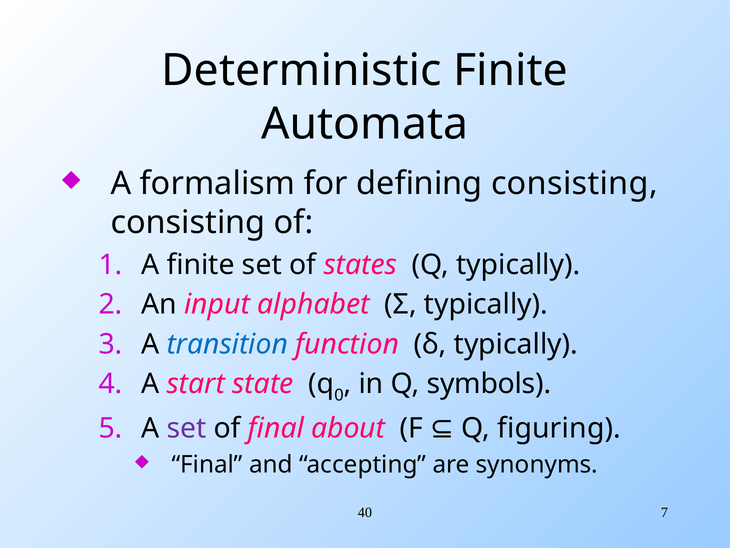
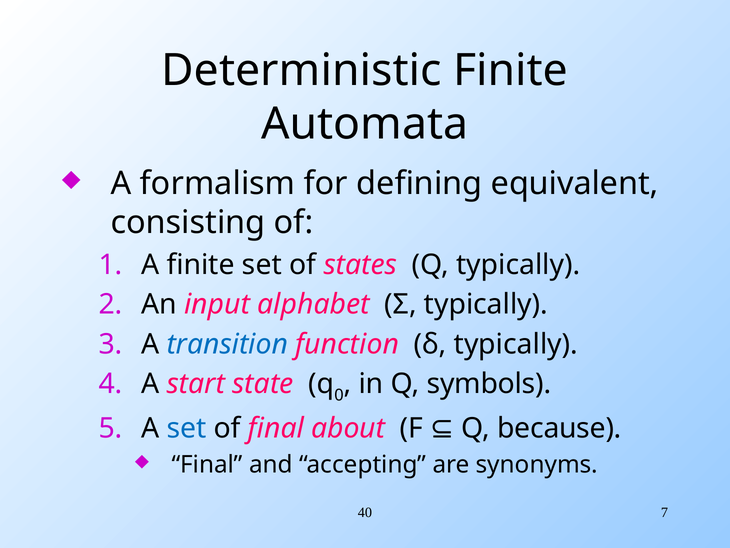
defining consisting: consisting -> equivalent
set at (186, 428) colour: purple -> blue
figuring: figuring -> because
